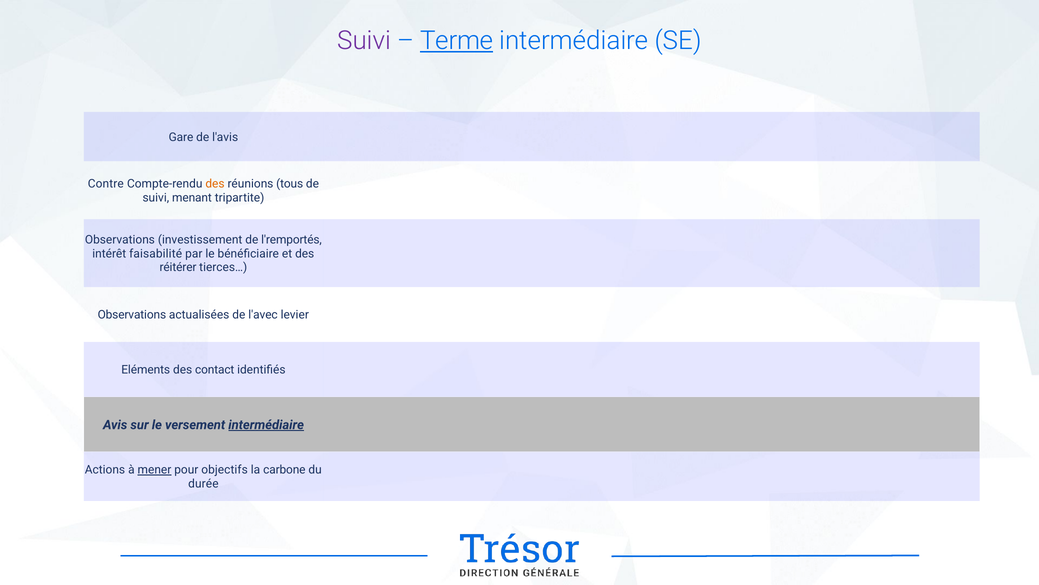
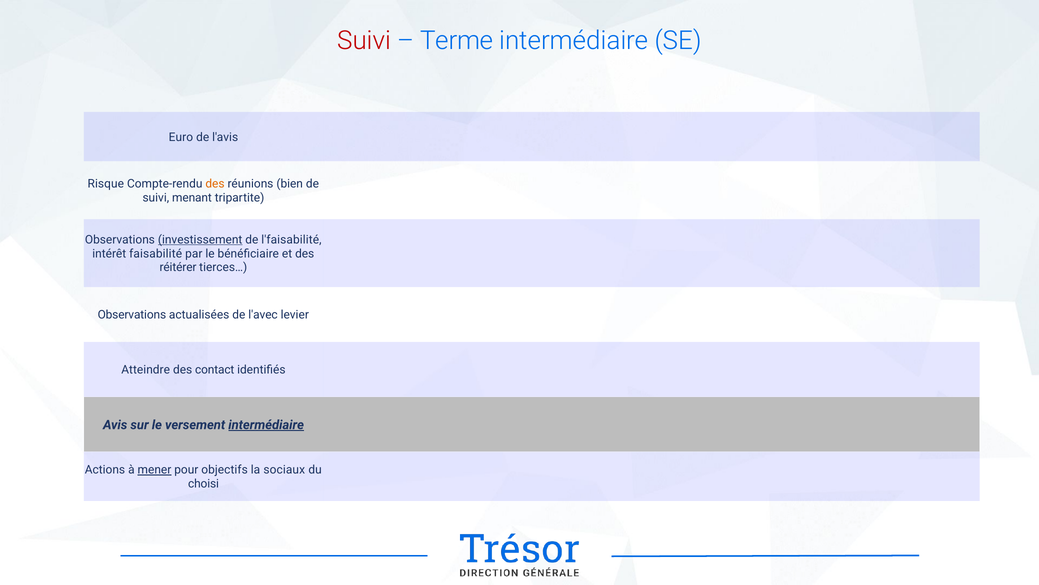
Suivi at (364, 41) colour: purple -> red
Terme underline: present -> none
Gare: Gare -> Euro
Contre: Contre -> Risque
tous: tous -> bien
investissement underline: none -> present
l'remportés: l'remportés -> l'faisabilité
Eléments: Eléments -> Atteindre
carbone: carbone -> sociaux
durée: durée -> choisi
